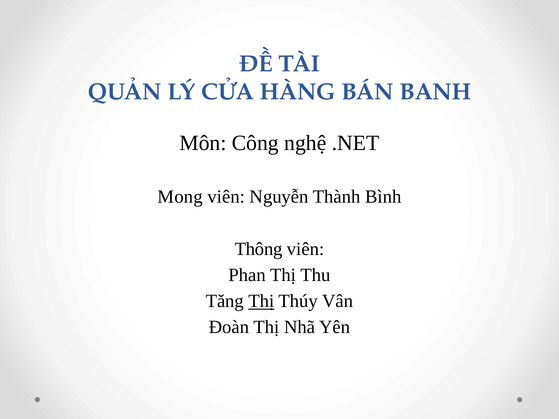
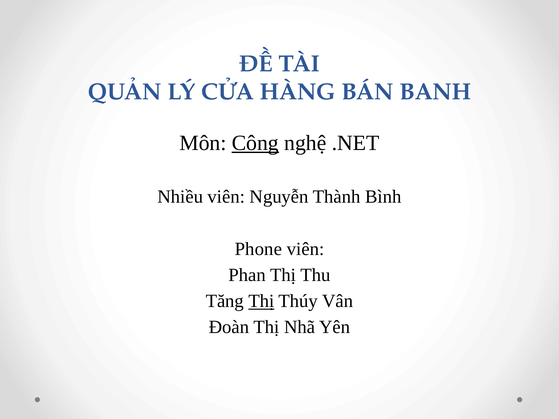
Công underline: none -> present
Mong: Mong -> Nhiều
Thông: Thông -> Phone
